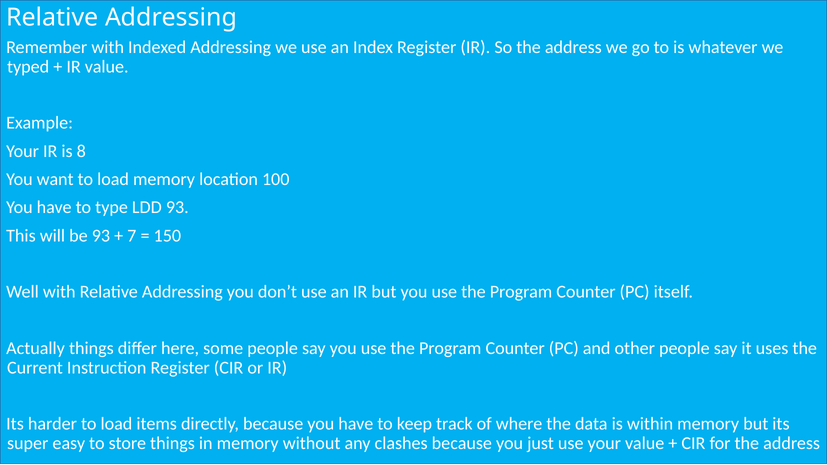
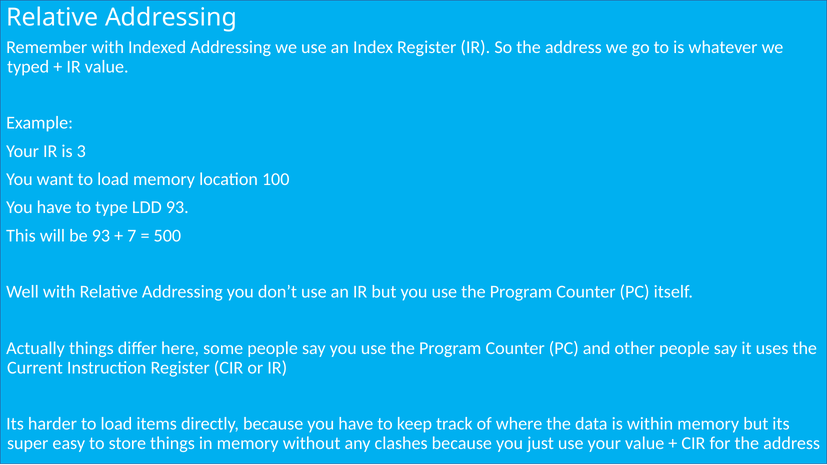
8: 8 -> 3
150: 150 -> 500
